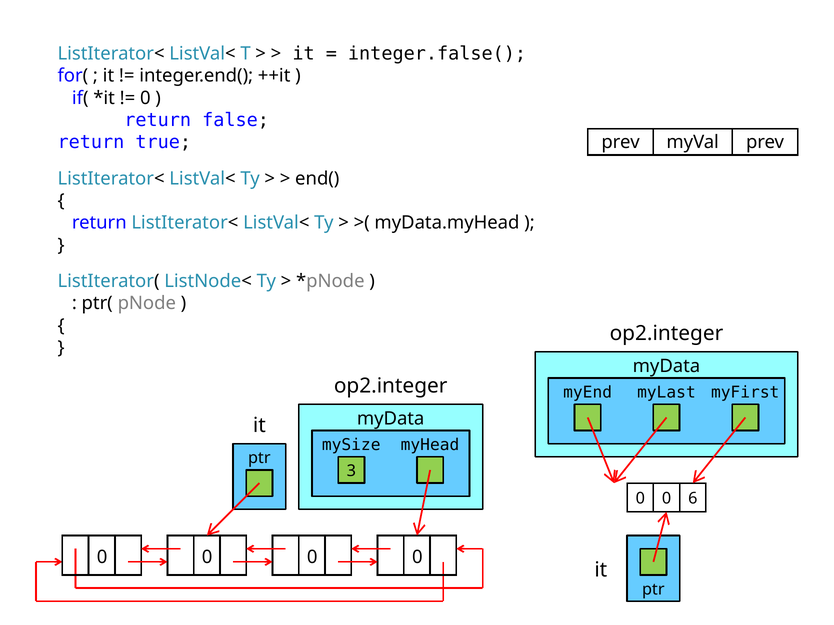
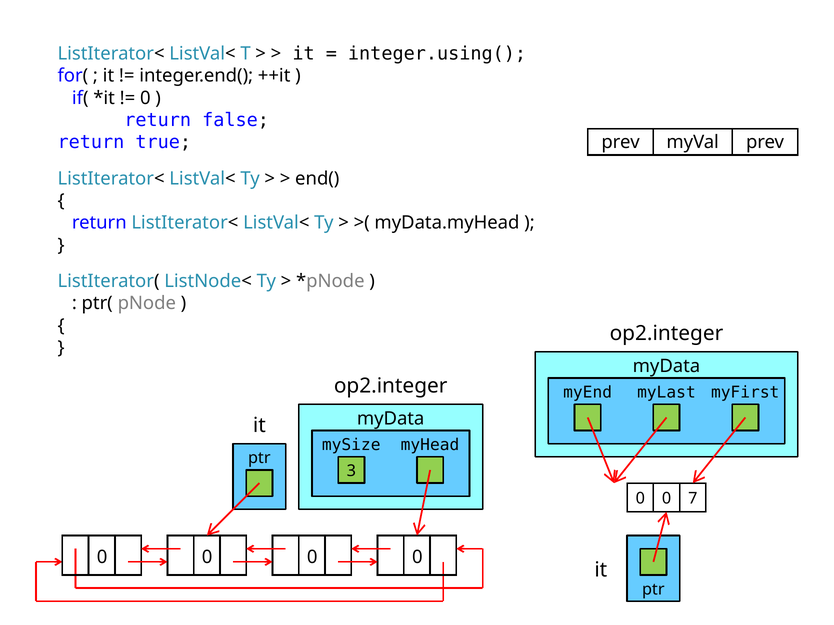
integer.false(: integer.false( -> integer.using(
6: 6 -> 7
